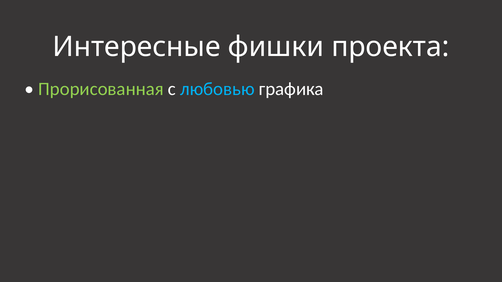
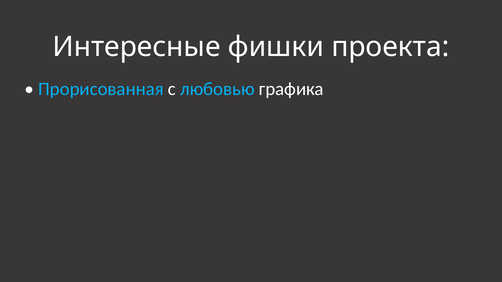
Прорисованная colour: light green -> light blue
